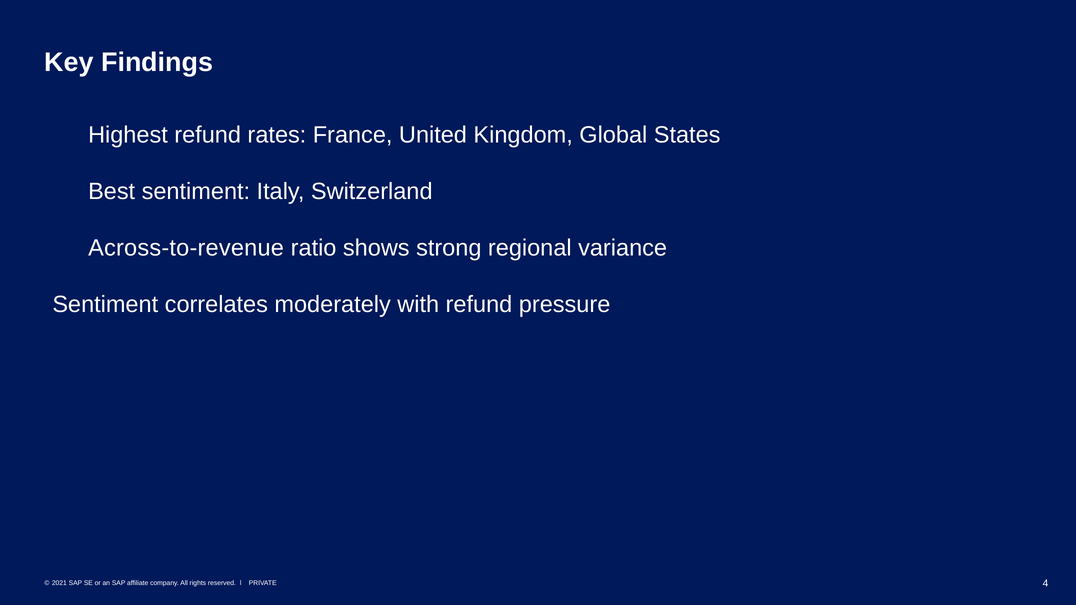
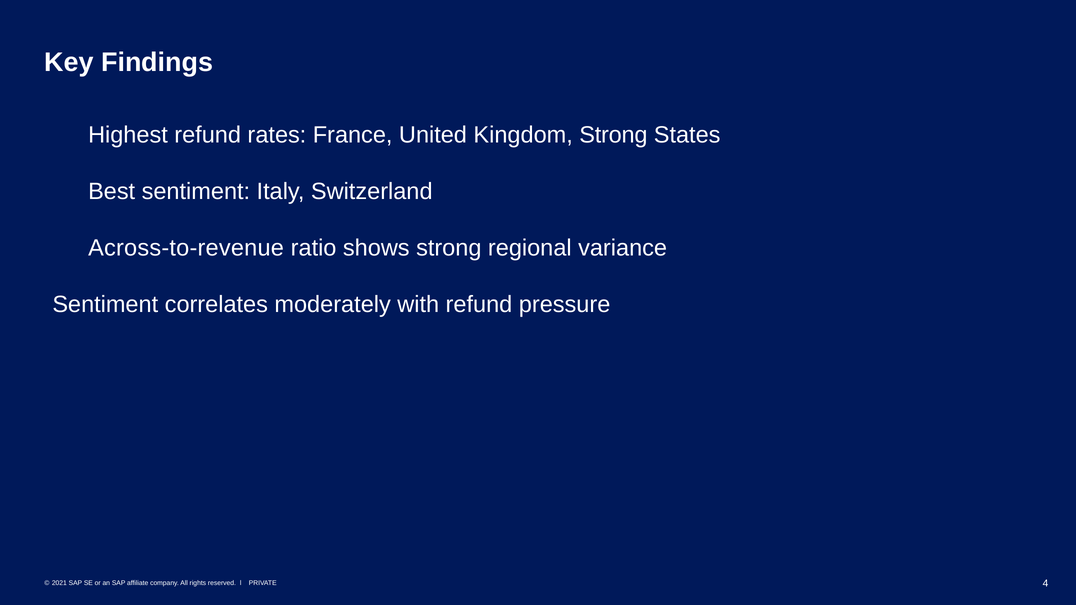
Kingdom Global: Global -> Strong
